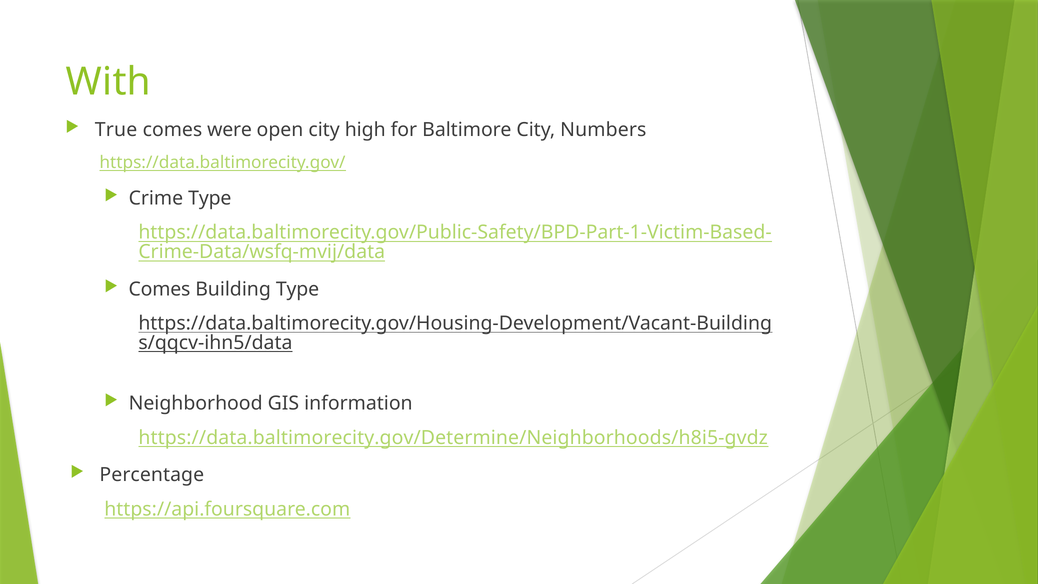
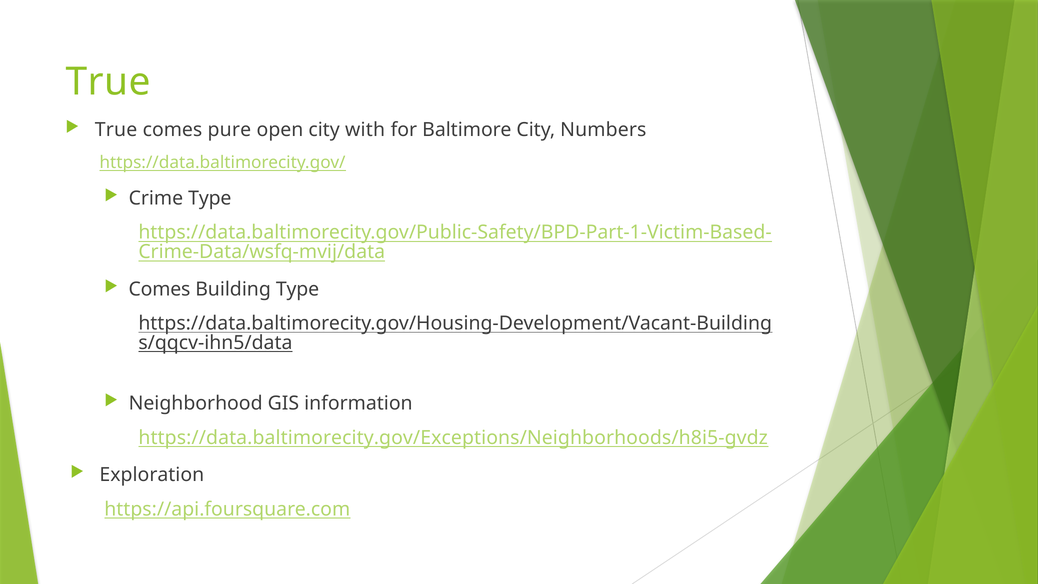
With at (108, 82): With -> True
were: were -> pure
high: high -> with
https://data.baltimorecity.gov/Determine/Neighborhoods/h8i5-gvdz: https://data.baltimorecity.gov/Determine/Neighborhoods/h8i5-gvdz -> https://data.baltimorecity.gov/Exceptions/Neighborhoods/h8i5-gvdz
Percentage: Percentage -> Exploration
